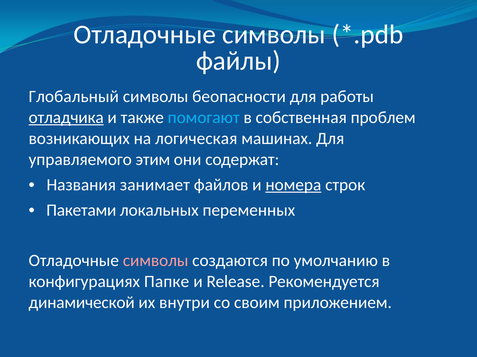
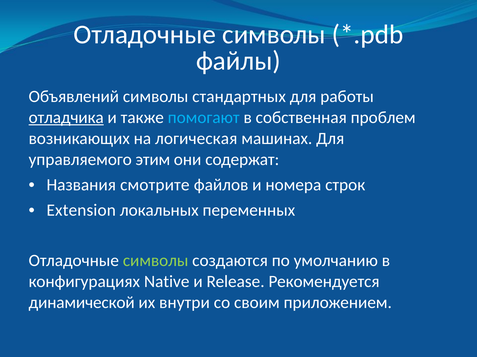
Глобальный: Глобальный -> Объявлений
беопасности: беопасности -> стандартных
занимает: занимает -> смотрите
номера underline: present -> none
Пакетами: Пакетами -> Extension
символы at (156, 261) colour: pink -> light green
Папке: Папке -> Native
